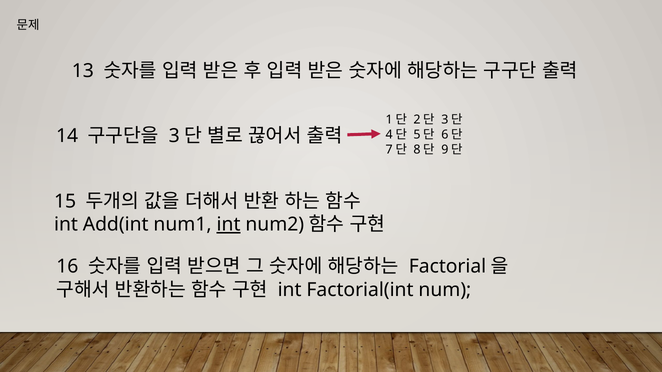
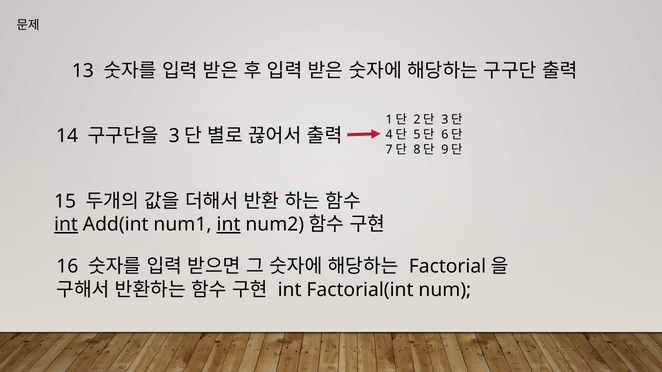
int at (66, 225) underline: none -> present
